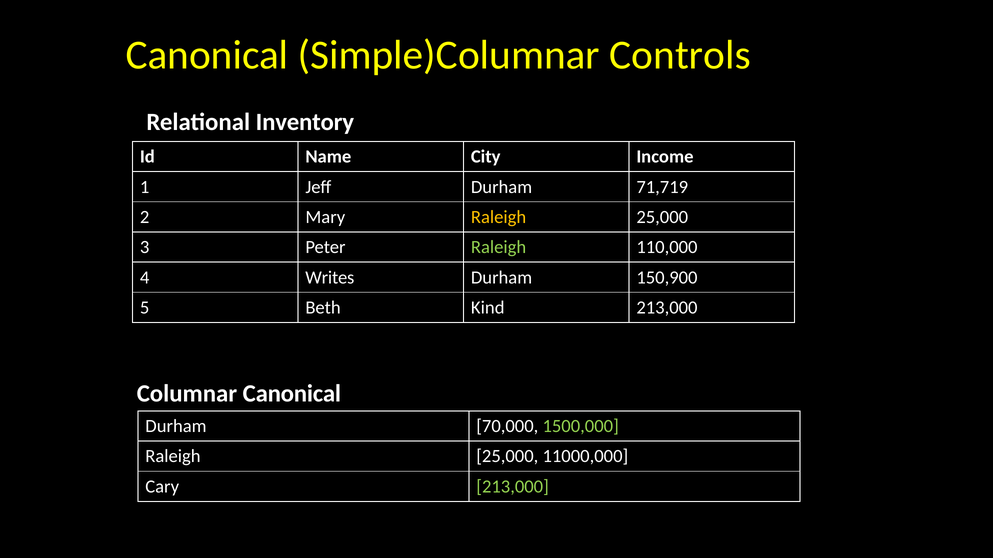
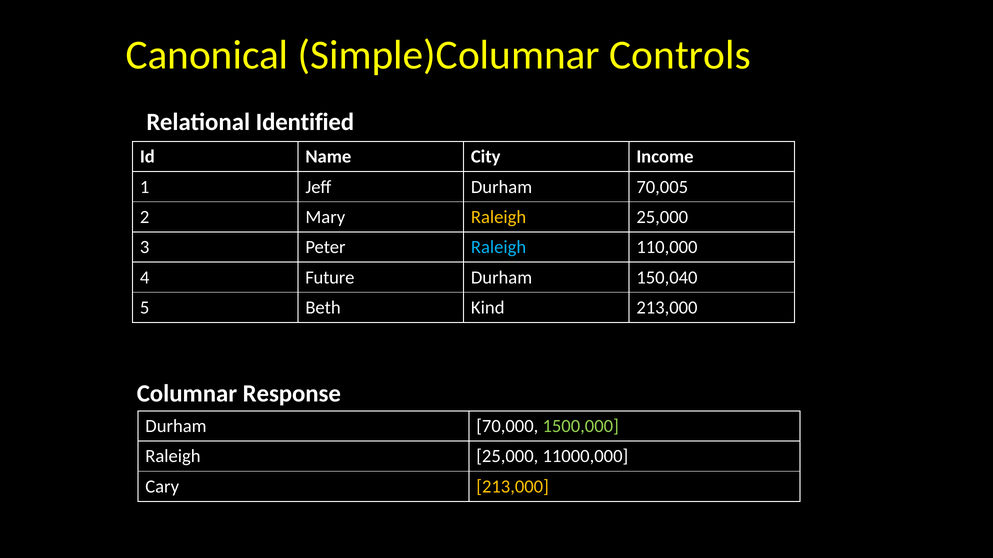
Inventory: Inventory -> Identified
71,719: 71,719 -> 70,005
Raleigh at (499, 247) colour: light green -> light blue
Writes: Writes -> Future
150,900: 150,900 -> 150,040
Columnar Canonical: Canonical -> Response
213,000 at (513, 487) colour: light green -> yellow
